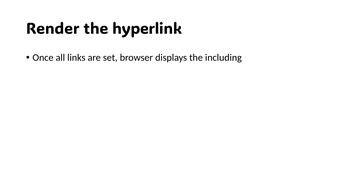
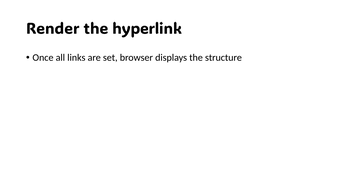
including: including -> structure
